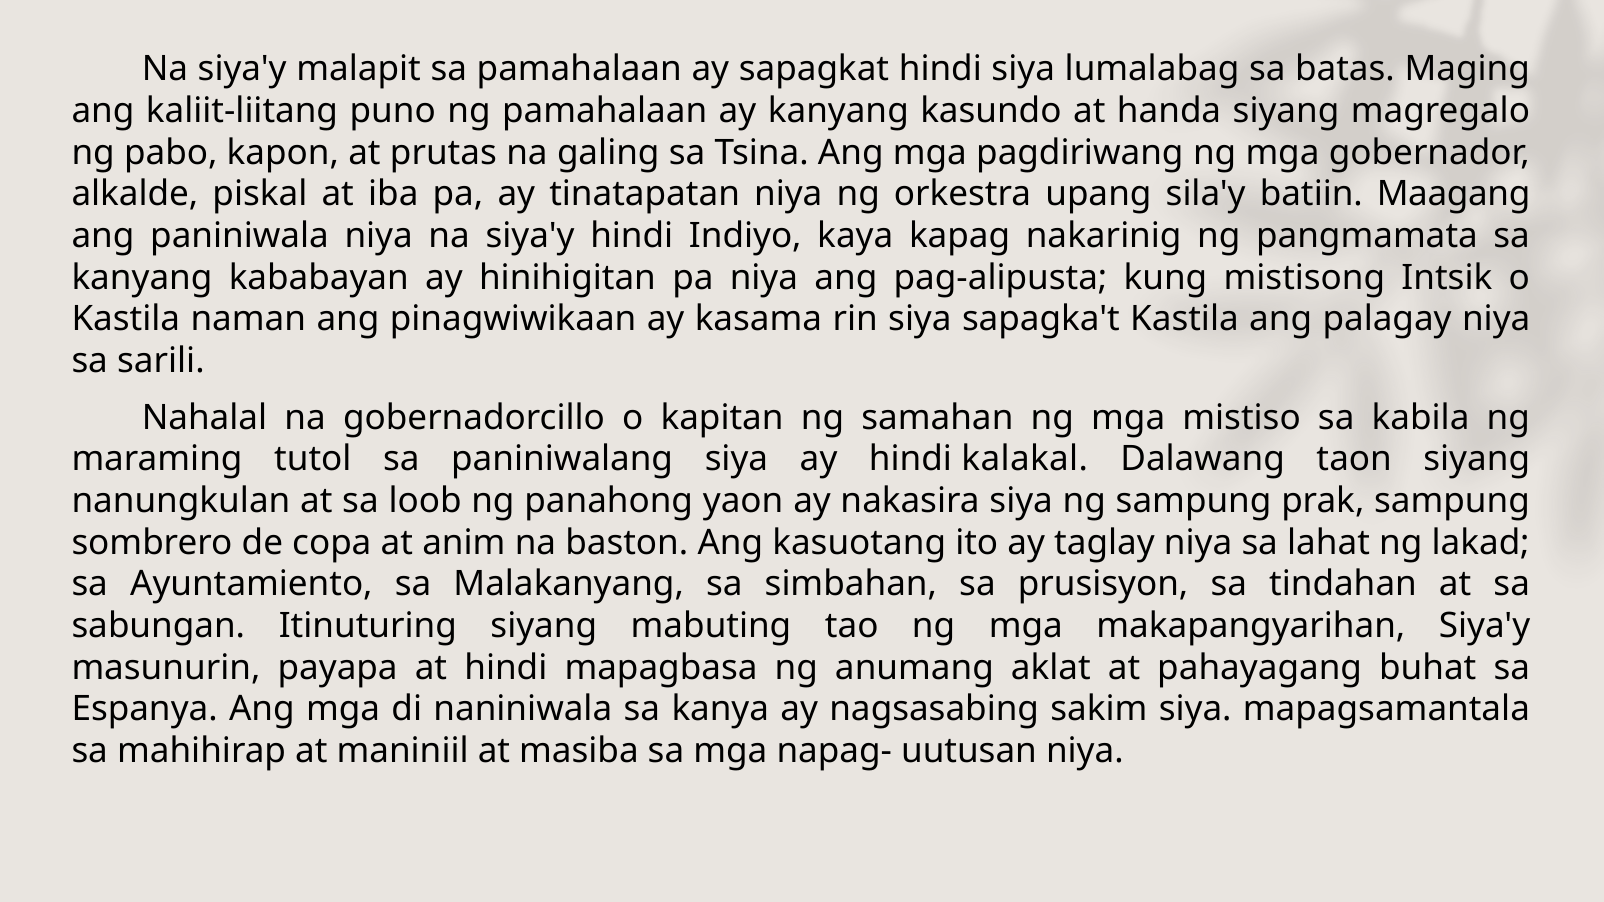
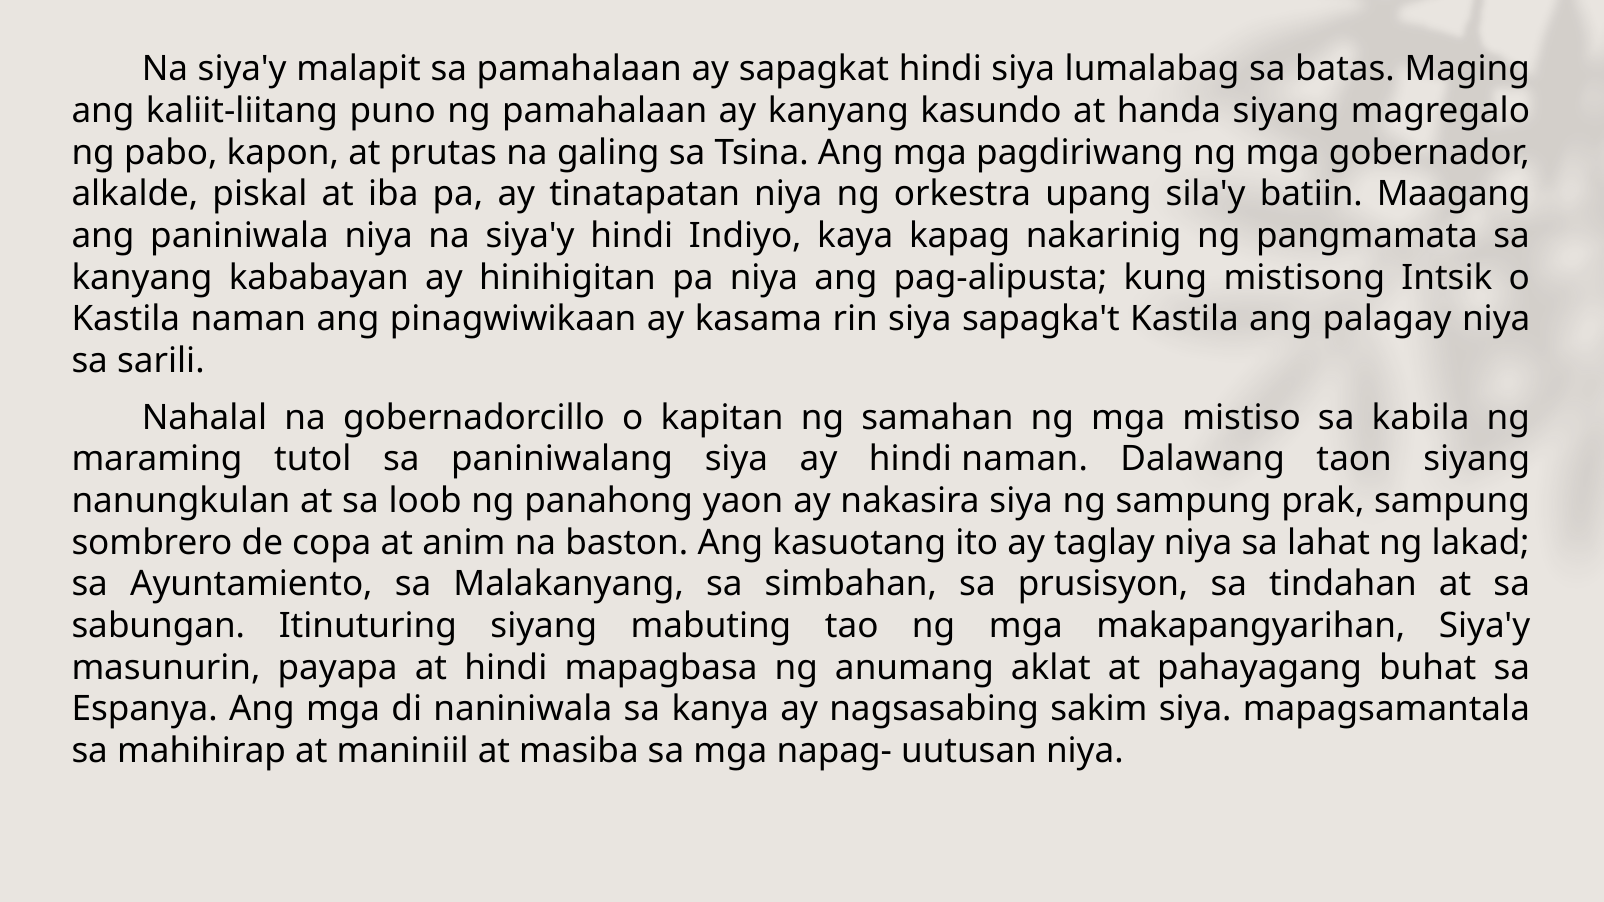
hindi kalakal: kalakal -> naman
